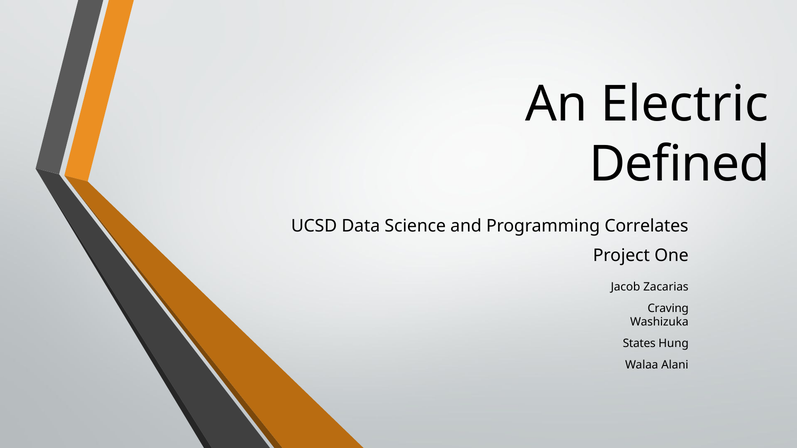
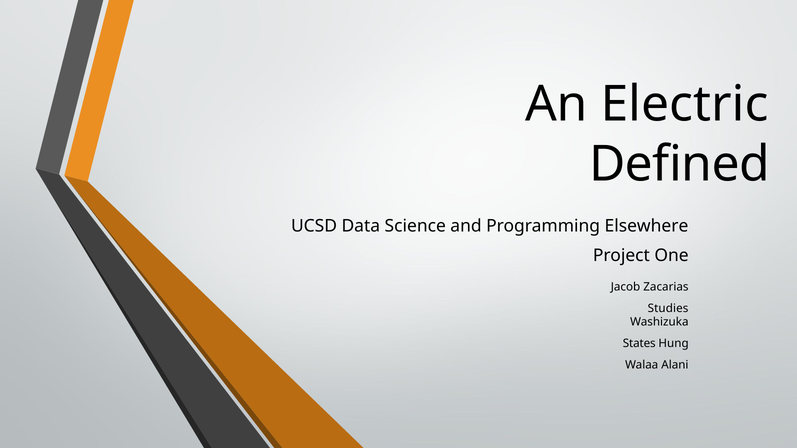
Correlates: Correlates -> Elsewhere
Craving: Craving -> Studies
